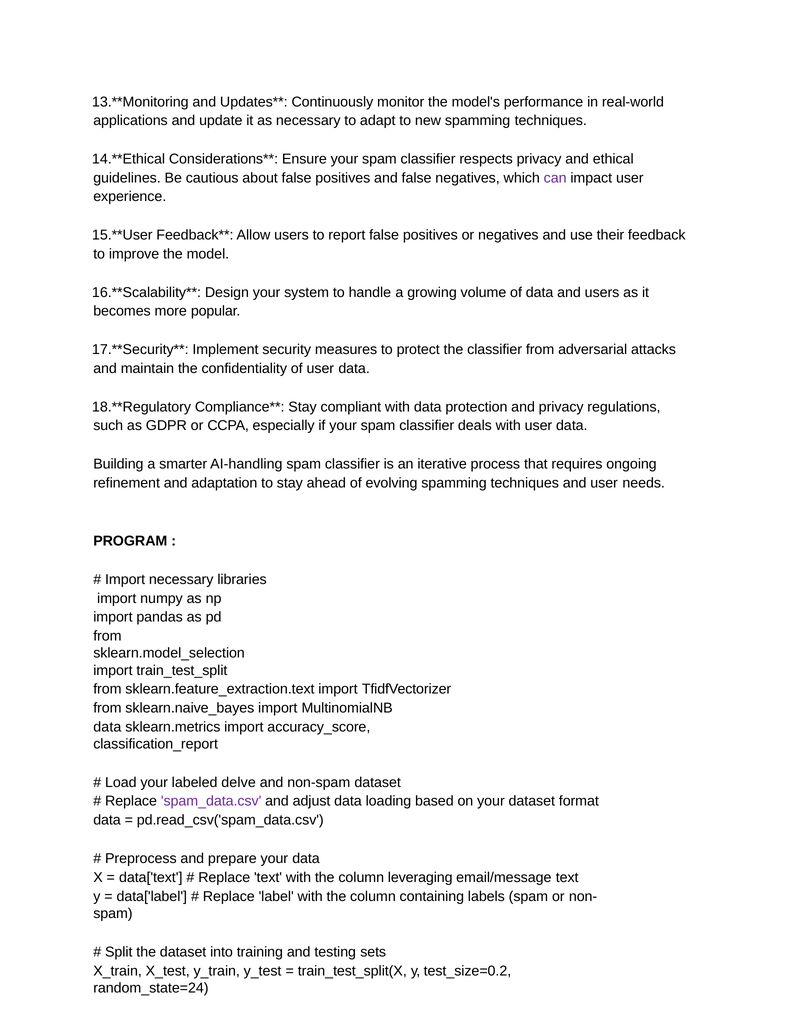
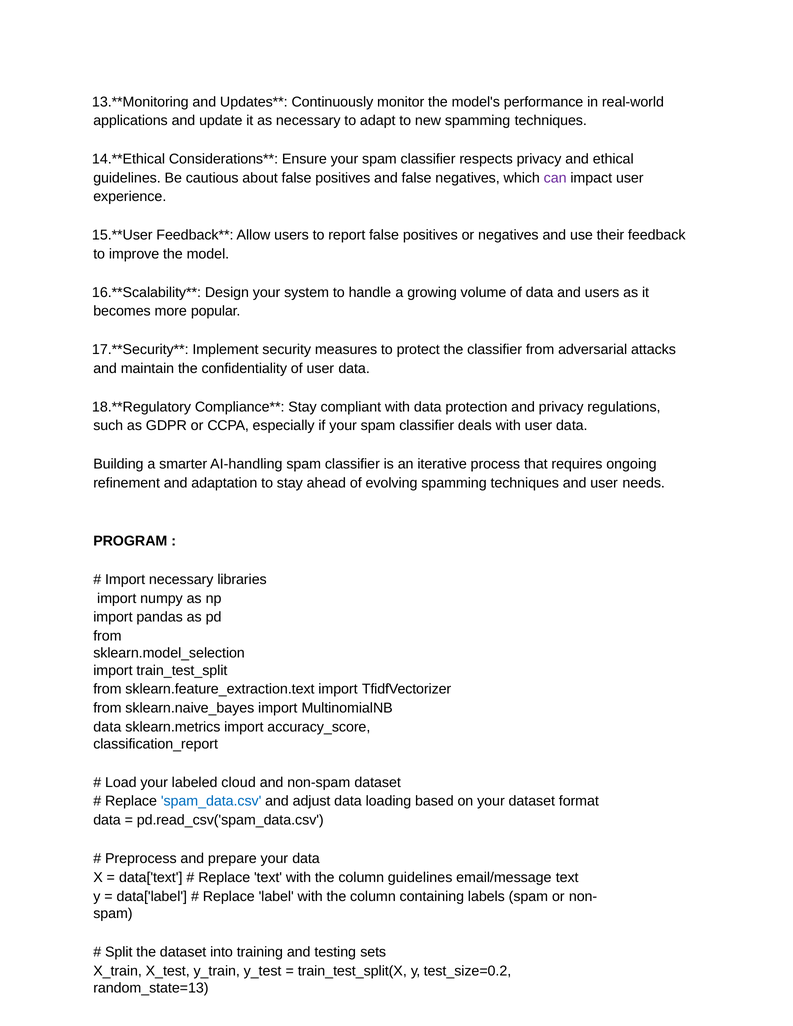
delve: delve -> cloud
spam_data.csv colour: purple -> blue
column leveraging: leveraging -> guidelines
random_state=24: random_state=24 -> random_state=13
